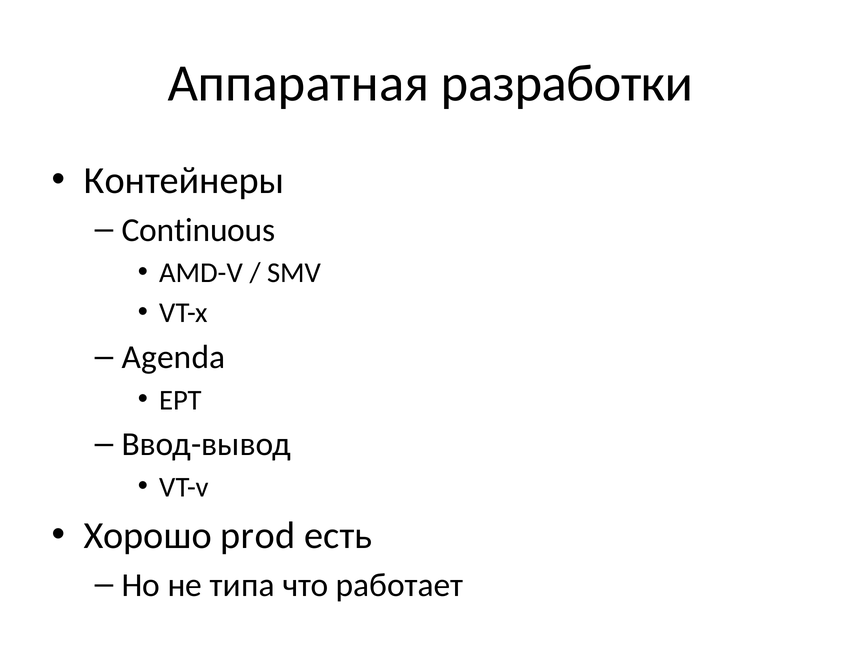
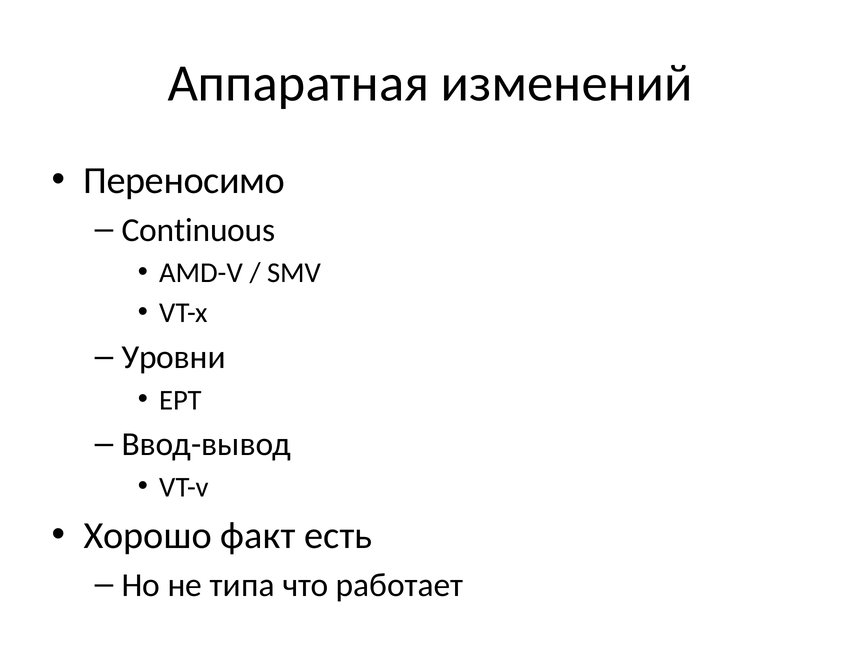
разработки: разработки -> изменений
Контейнеры: Контейнеры -> Переносимо
Agenda: Agenda -> Уровни
prod: prod -> факт
